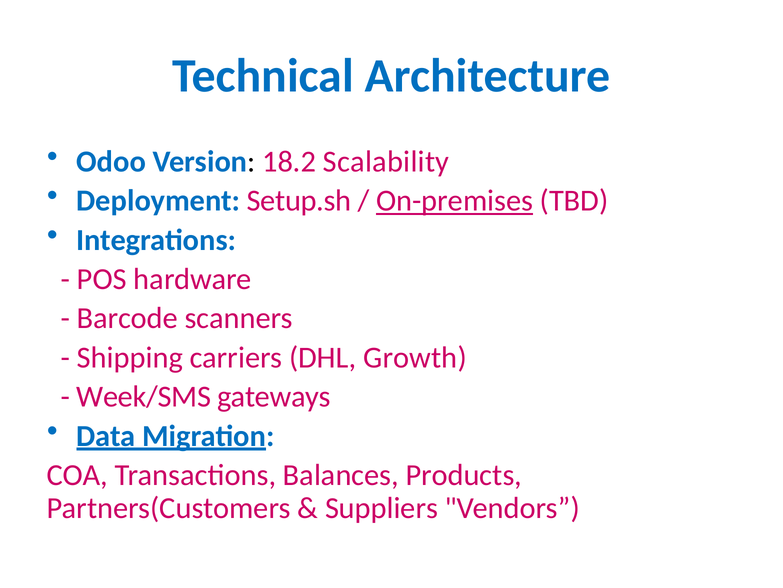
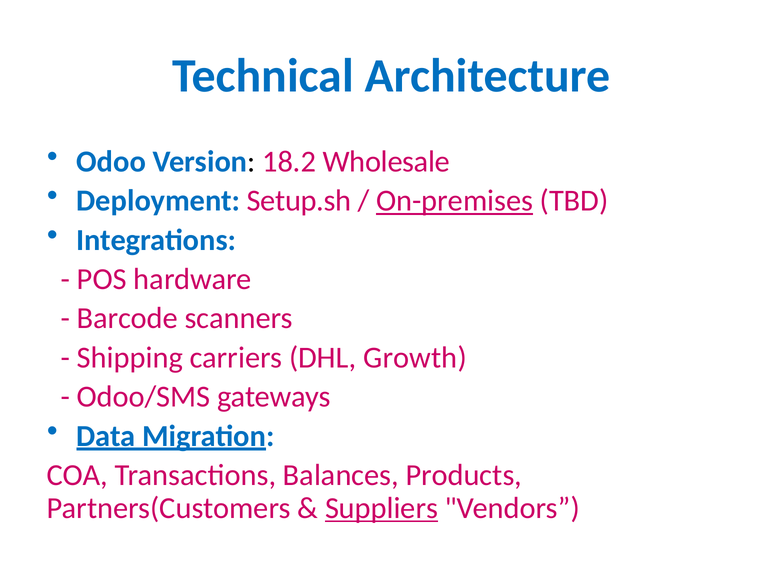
Scalability: Scalability -> Wholesale
Week/SMS: Week/SMS -> Odoo/SMS
Suppliers underline: none -> present
